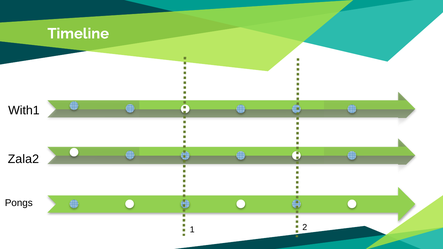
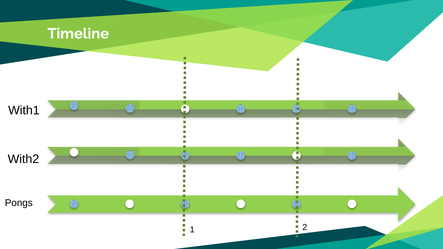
Zala2: Zala2 -> With2
